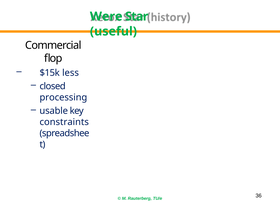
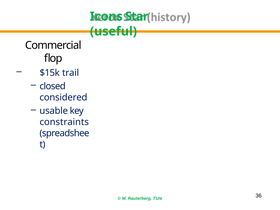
Were: Were -> Icons
less: less -> trail
processing: processing -> considered
